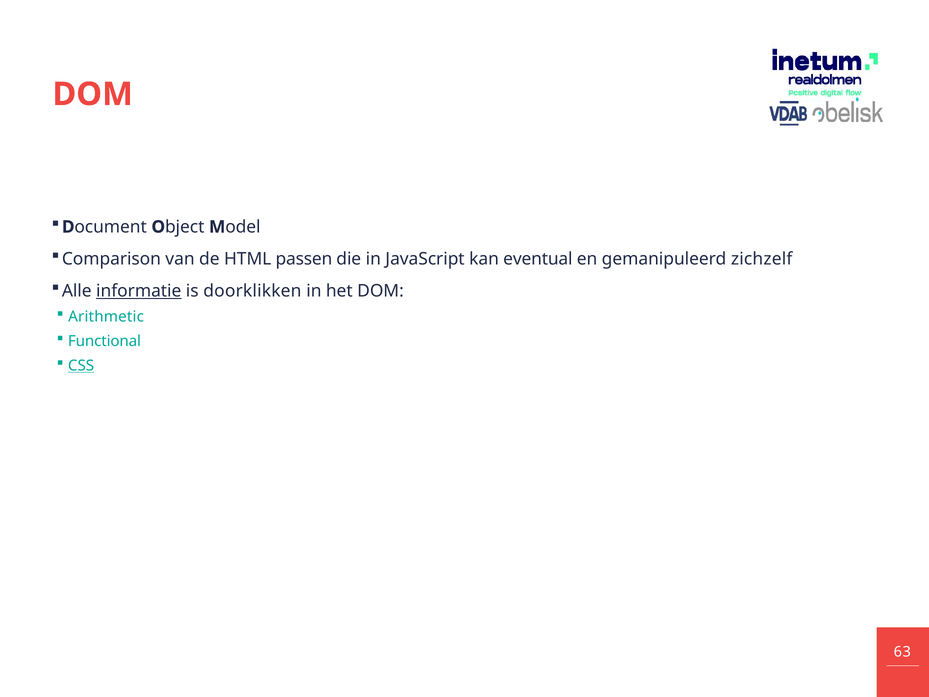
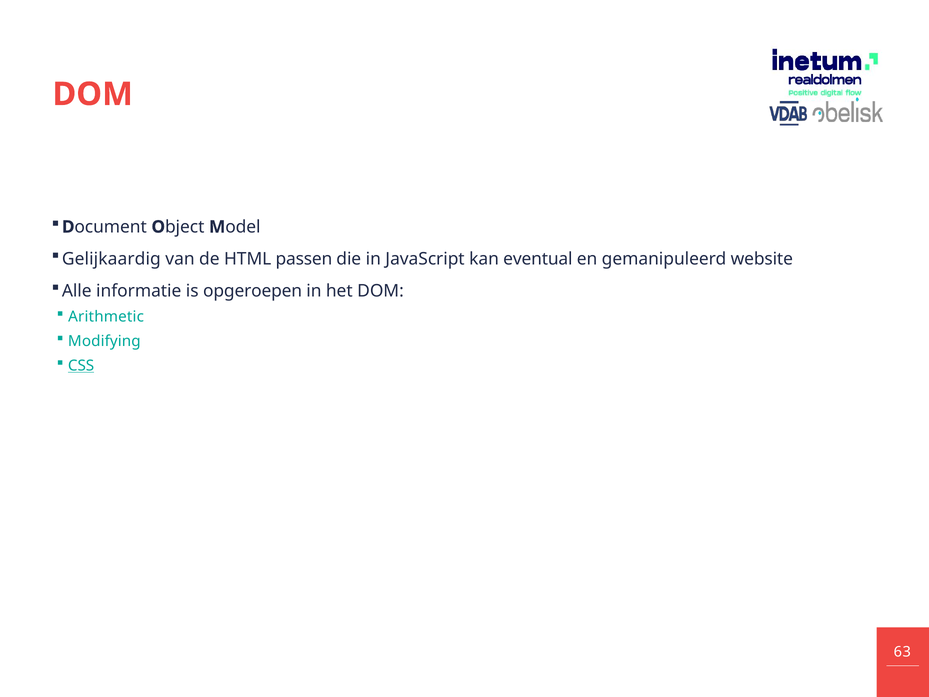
Comparison: Comparison -> Gelijkaardig
zichzelf: zichzelf -> website
informatie underline: present -> none
doorklikken: doorklikken -> opgeroepen
Functional: Functional -> Modifying
